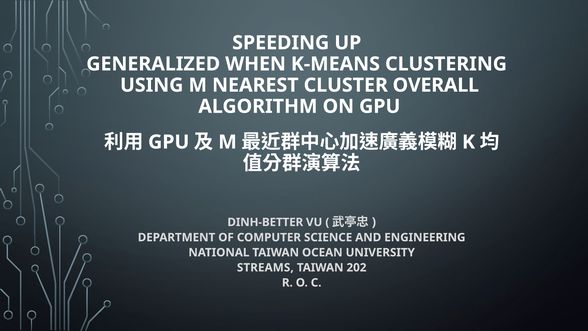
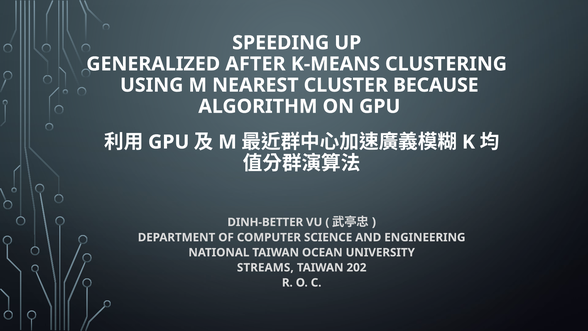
WHEN: WHEN -> AFTER
OVERALL: OVERALL -> BECAUSE
